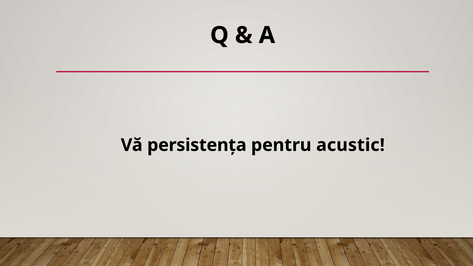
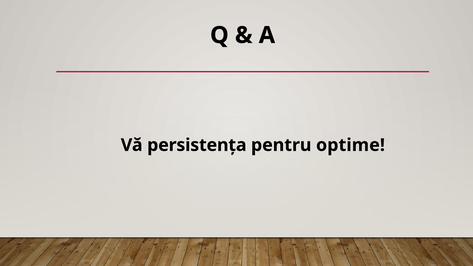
acustic: acustic -> optime
